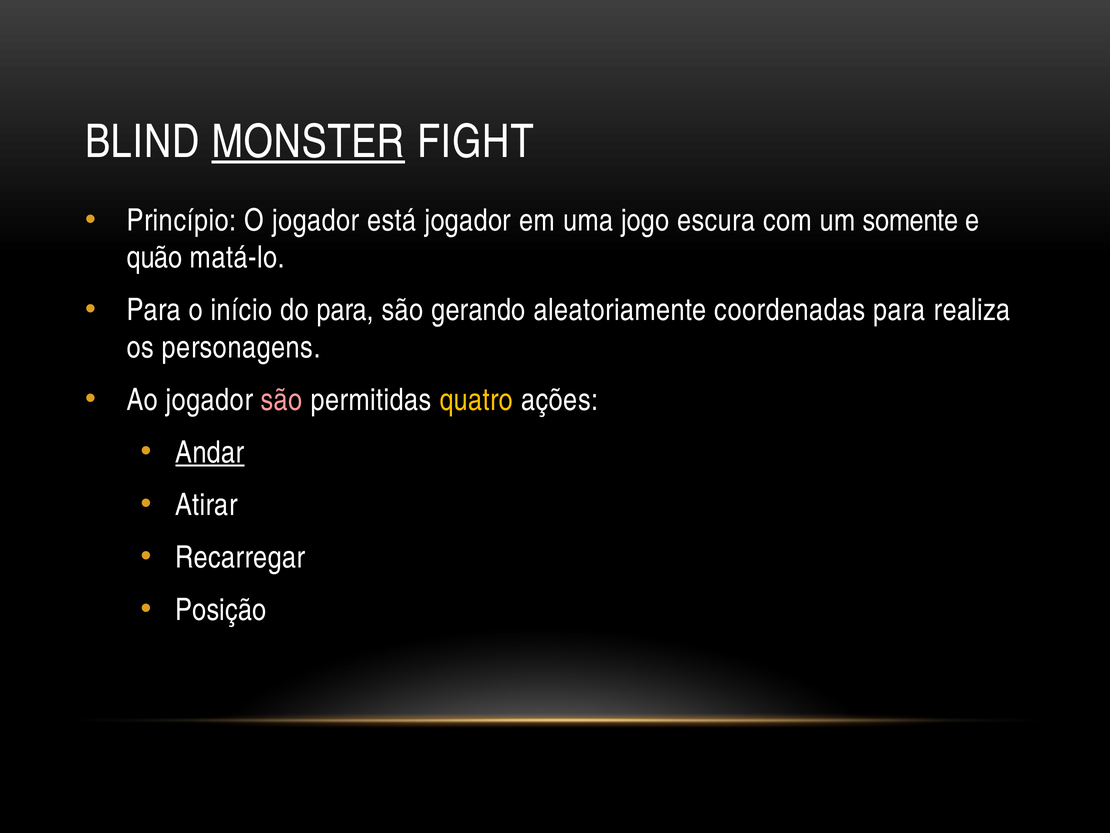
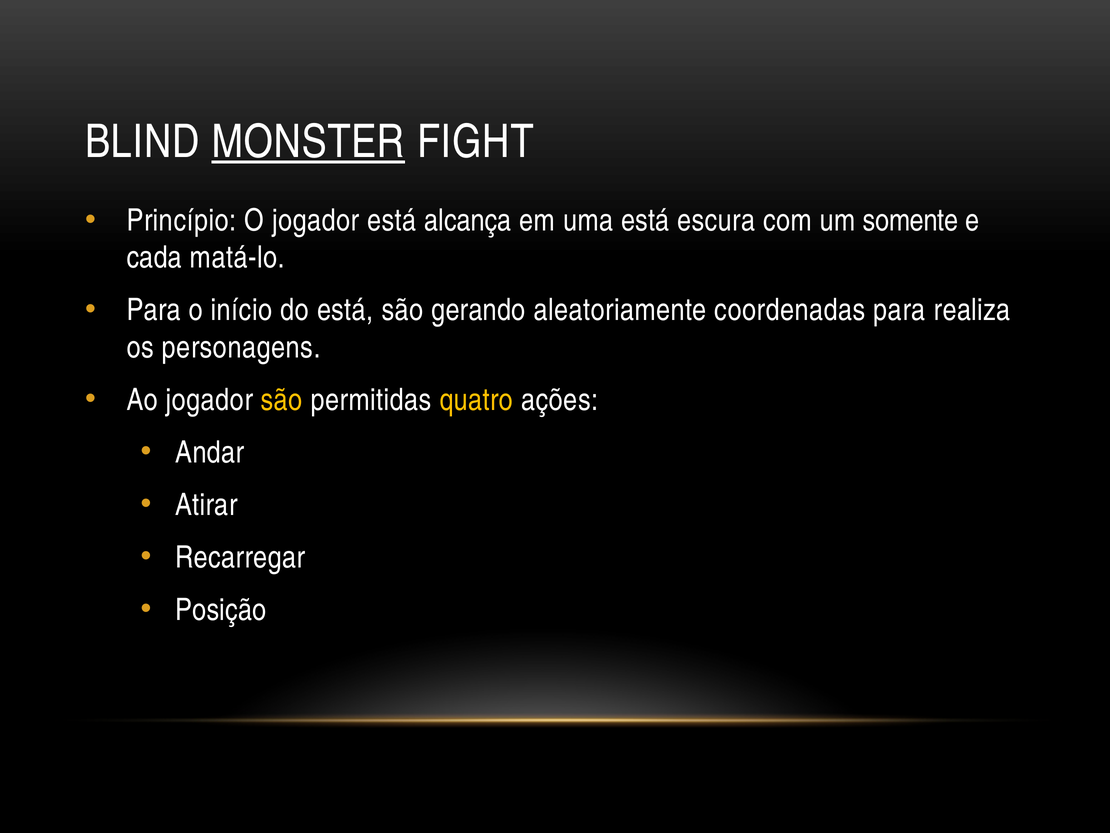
está jogador: jogador -> alcança
uma jogo: jogo -> está
quão: quão -> cada
do para: para -> está
são at (282, 400) colour: pink -> yellow
Andar underline: present -> none
